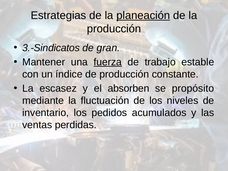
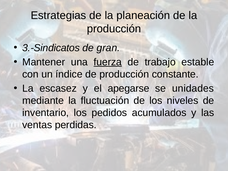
planeación underline: present -> none
absorben: absorben -> apegarse
propósito: propósito -> unidades
